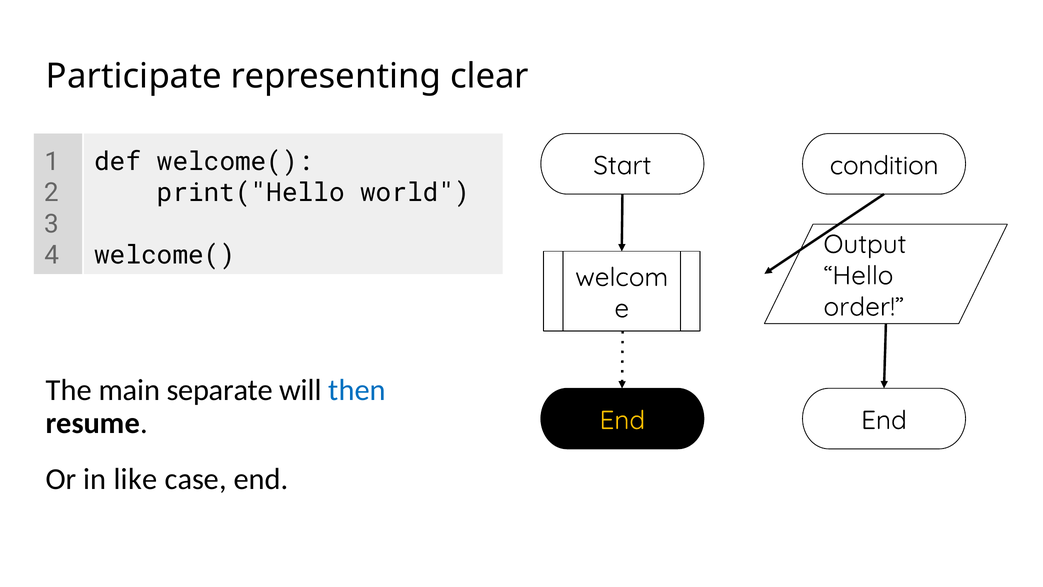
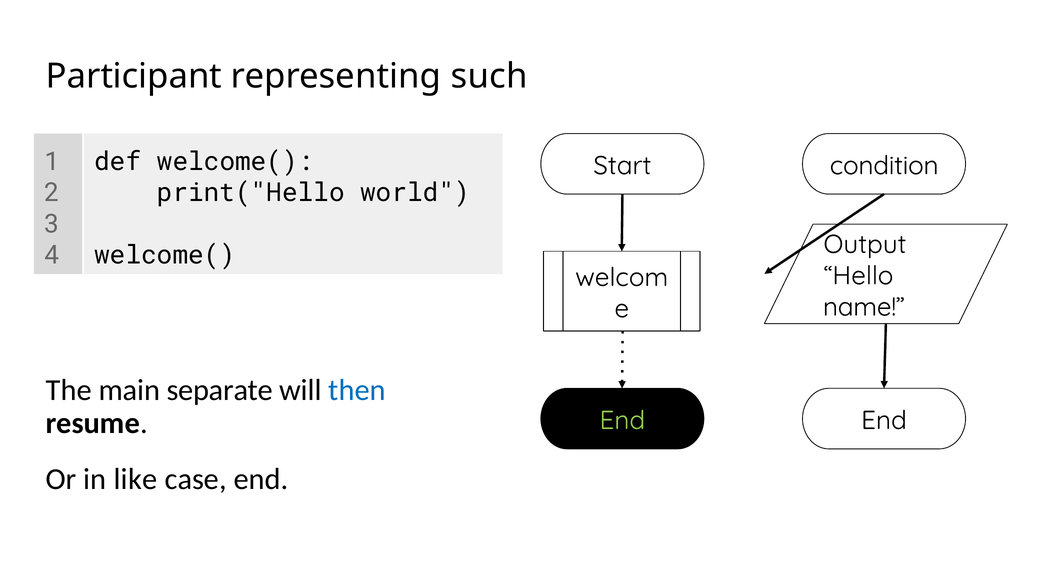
Participate: Participate -> Participant
clear: clear -> such
order: order -> name
End at (622, 420) colour: yellow -> light green
